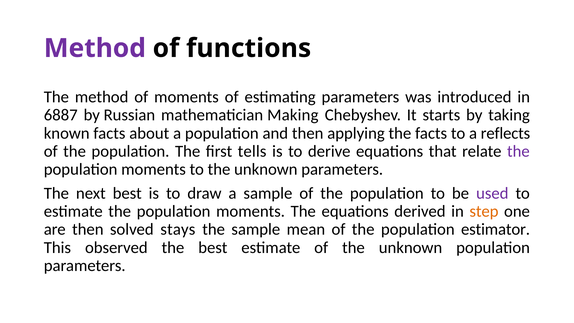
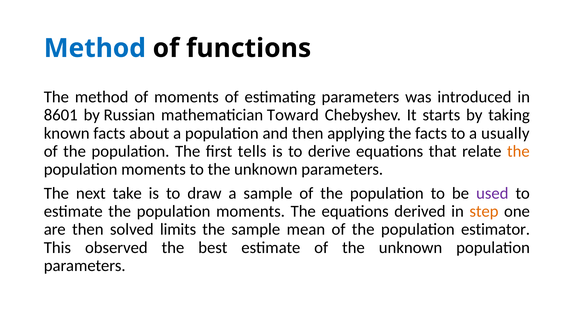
Method at (95, 48) colour: purple -> blue
6887: 6887 -> 8601
Making: Making -> Toward
reflects: reflects -> usually
the at (518, 151) colour: purple -> orange
next best: best -> take
stays: stays -> limits
